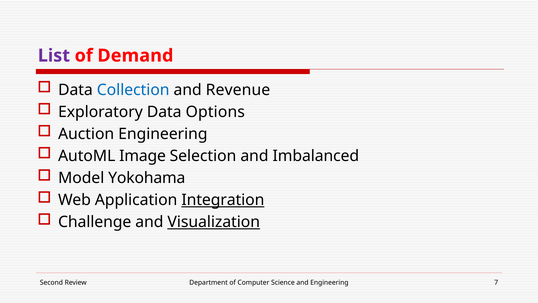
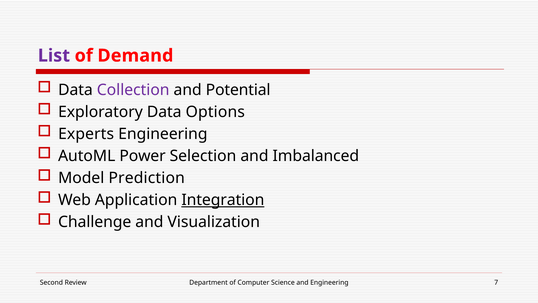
Collection colour: blue -> purple
Revenue: Revenue -> Potential
Auction: Auction -> Experts
Image: Image -> Power
Yokohama: Yokohama -> Prediction
Visualization underline: present -> none
